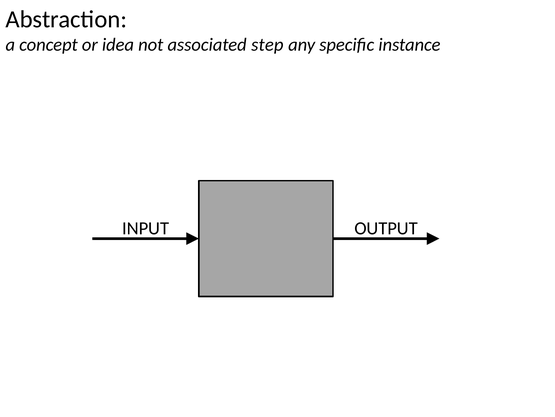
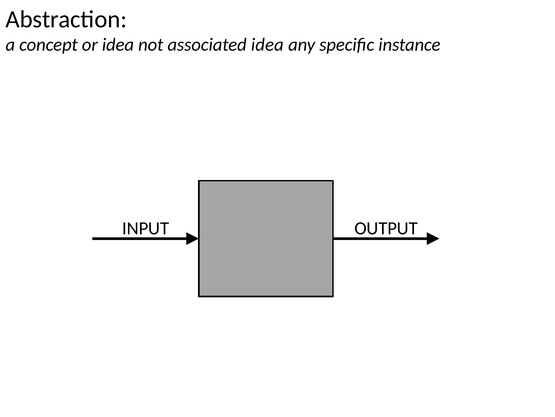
associated step: step -> idea
